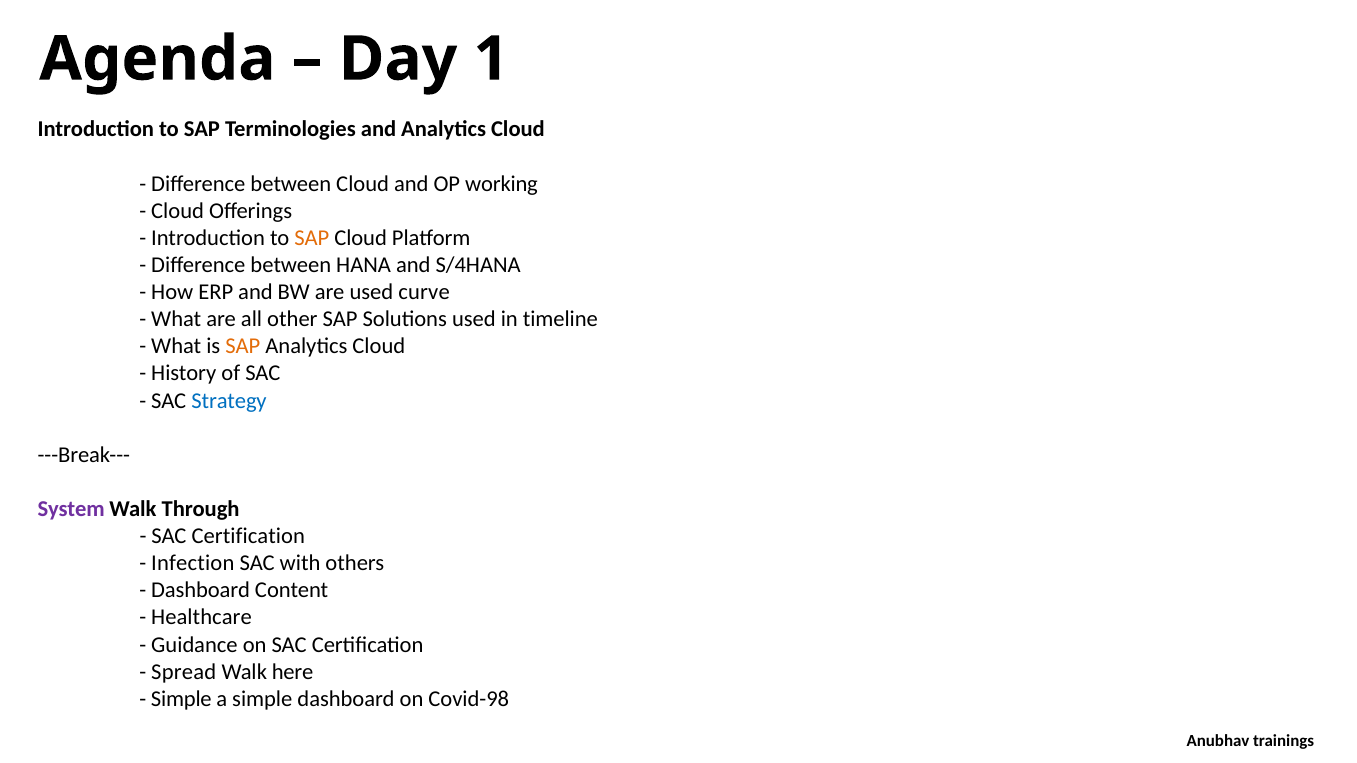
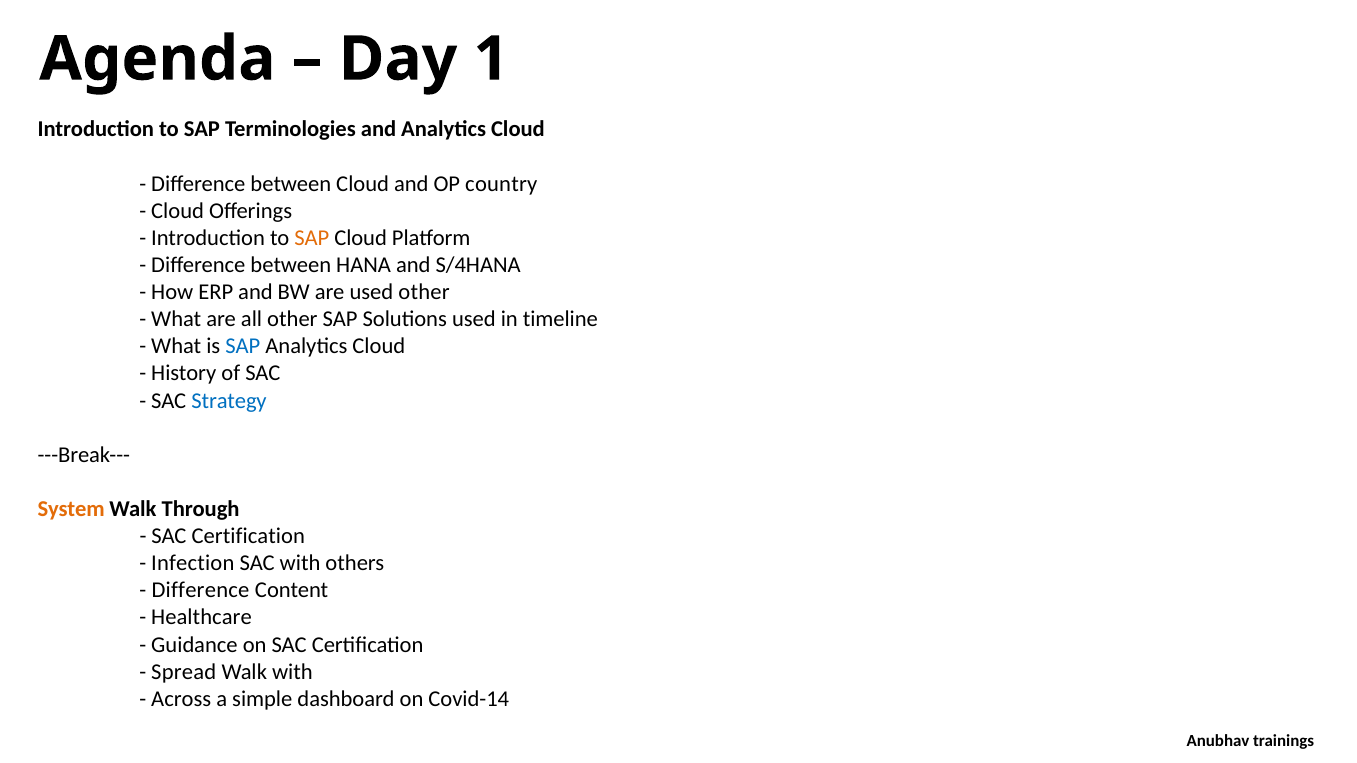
working: working -> country
used curve: curve -> other
SAP at (243, 346) colour: orange -> blue
System colour: purple -> orange
Dashboard at (201, 591): Dashboard -> Difference
Walk here: here -> with
Simple at (181, 699): Simple -> Across
Covid-98: Covid-98 -> Covid-14
